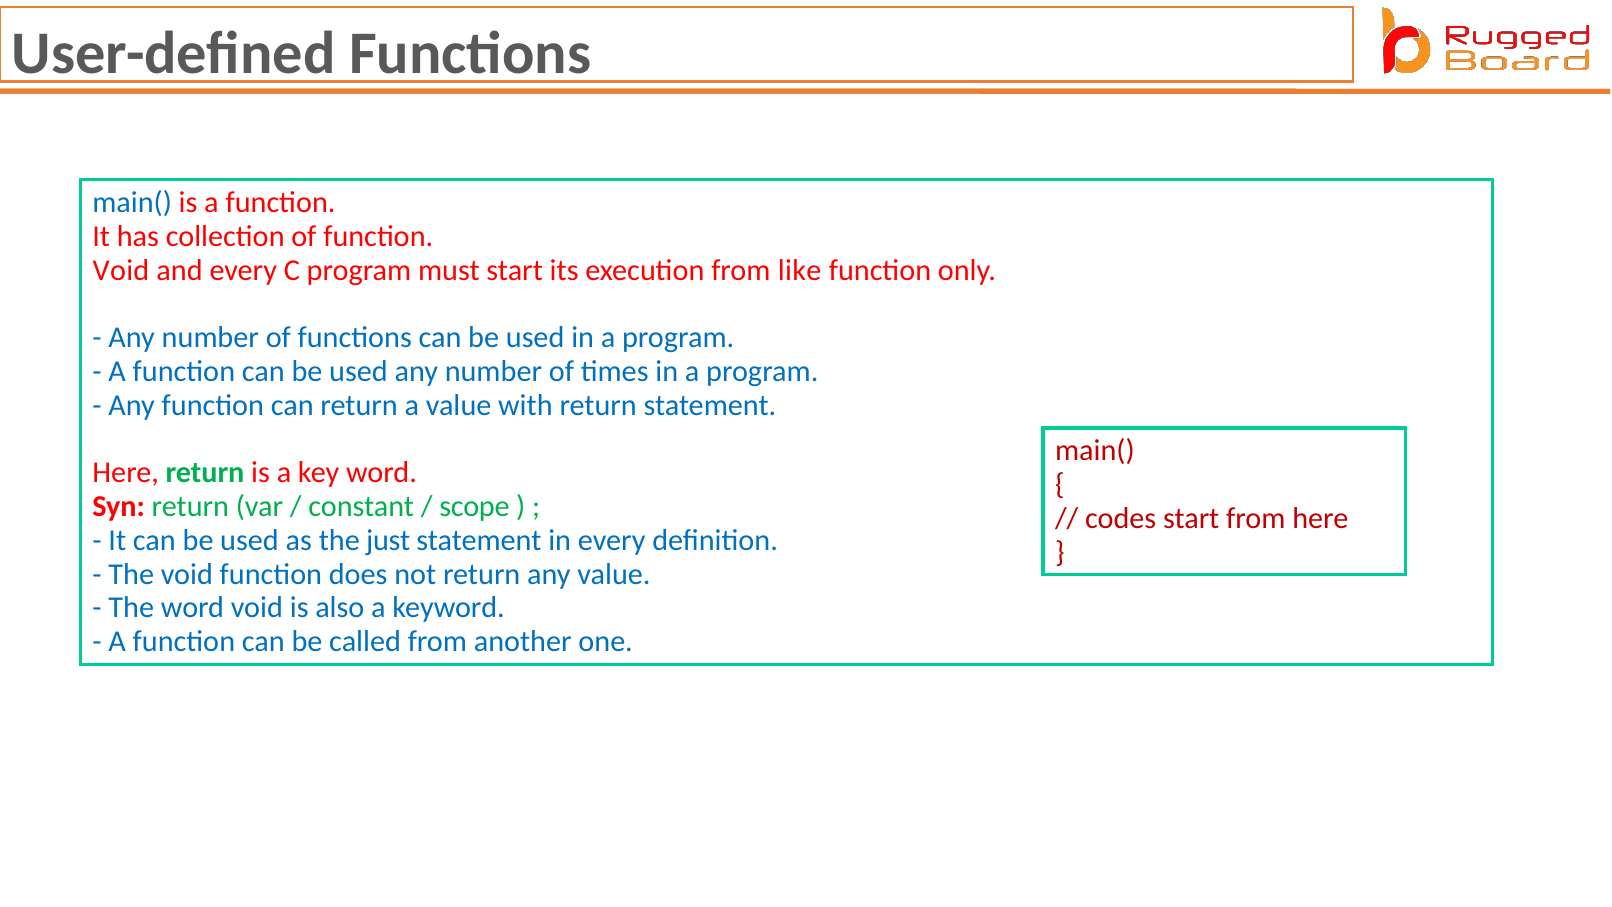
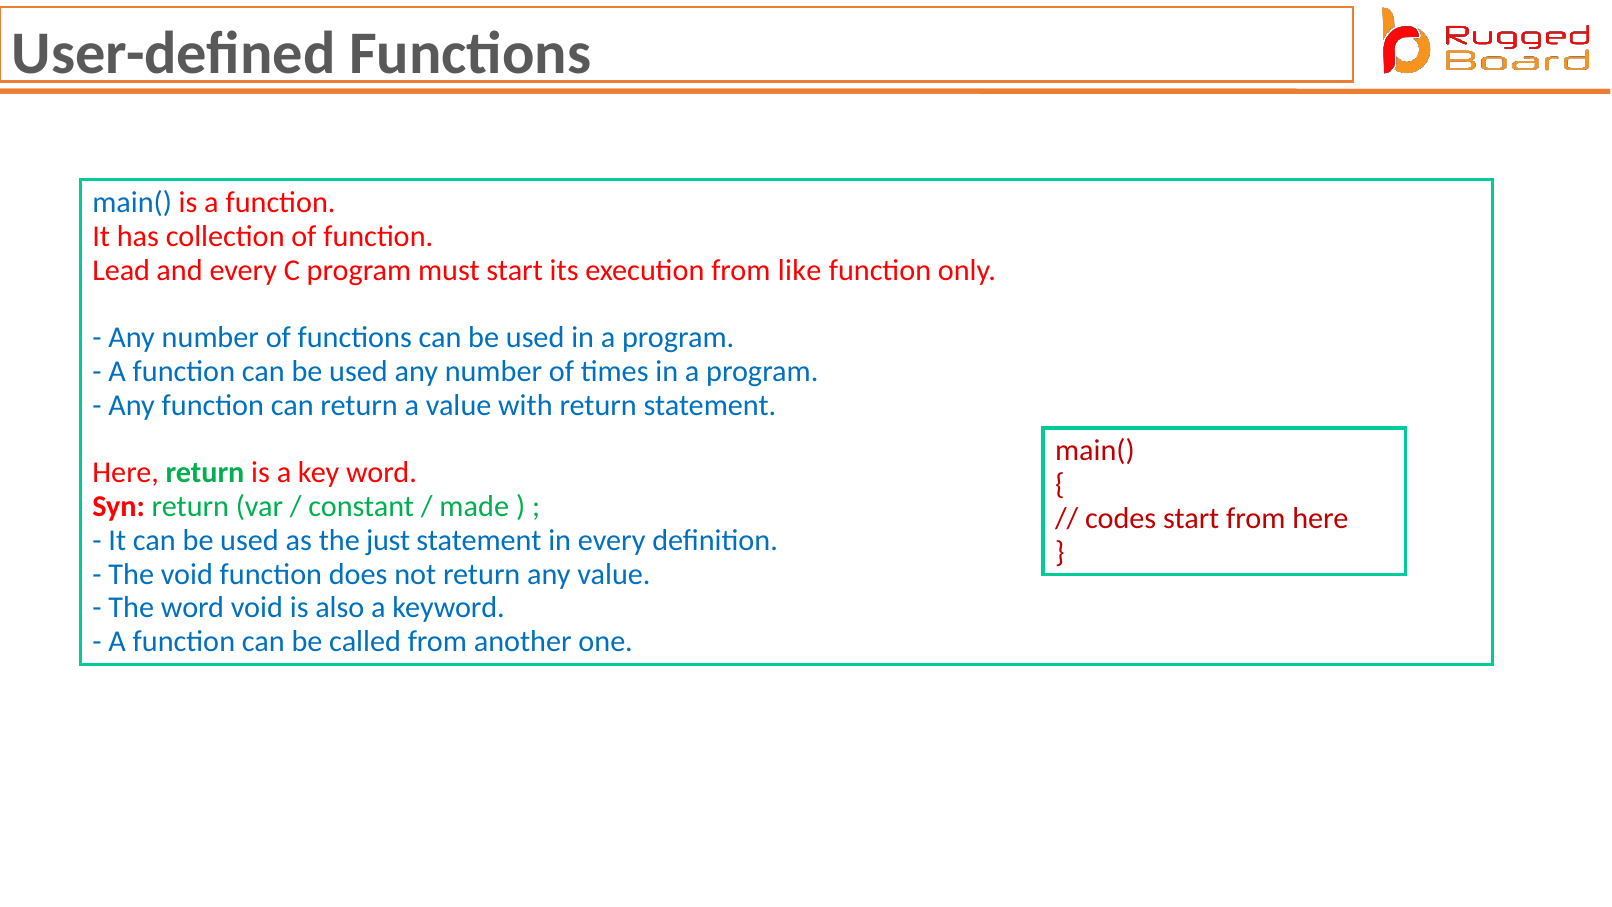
Void at (121, 270): Void -> Lead
scope: scope -> made
